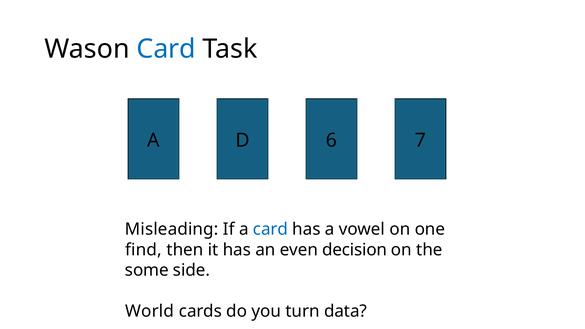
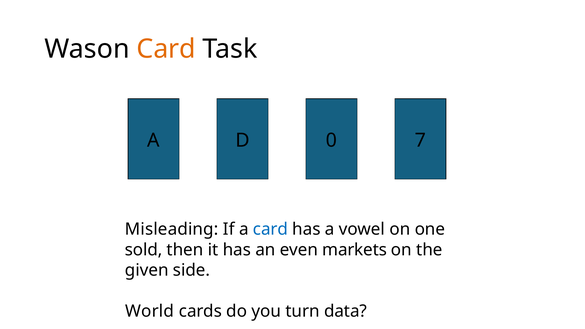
Card at (166, 49) colour: blue -> orange
6: 6 -> 0
find: find -> sold
decision: decision -> markets
some: some -> given
